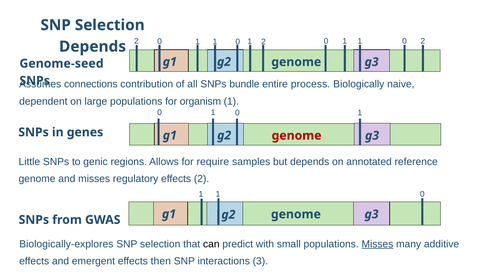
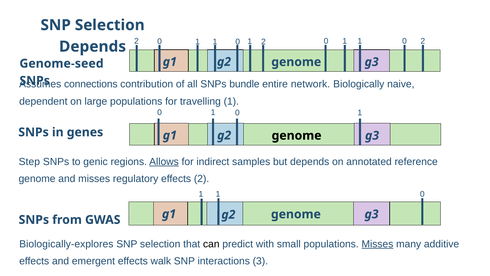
process: process -> network
organism: organism -> travelling
genome at (297, 135) colour: red -> black
Little: Little -> Step
Allows underline: none -> present
require: require -> indirect
then: then -> walk
